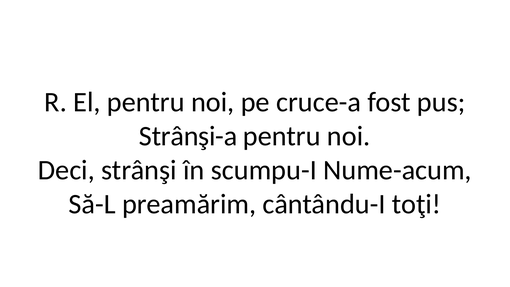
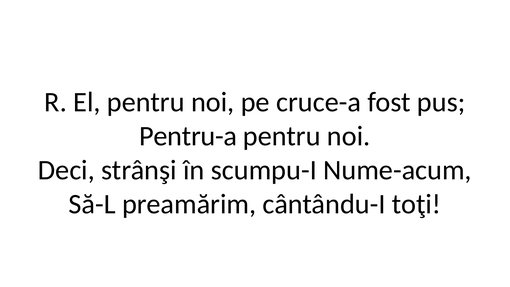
Strânşi-a: Strânşi-a -> Pentru-a
